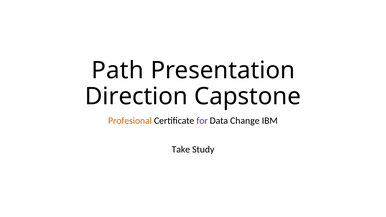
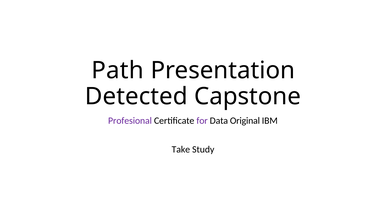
Direction: Direction -> Detected
Profesional colour: orange -> purple
Change: Change -> Original
